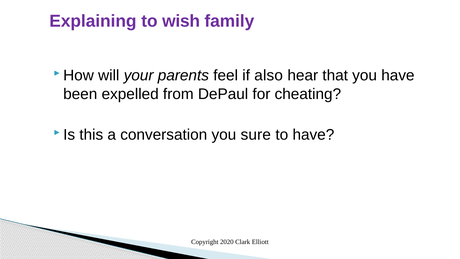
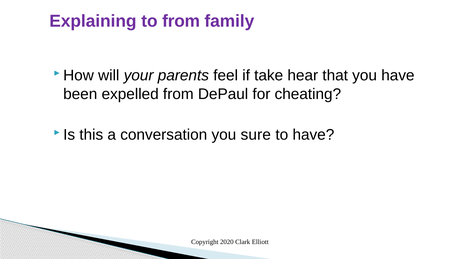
to wish: wish -> from
also: also -> take
